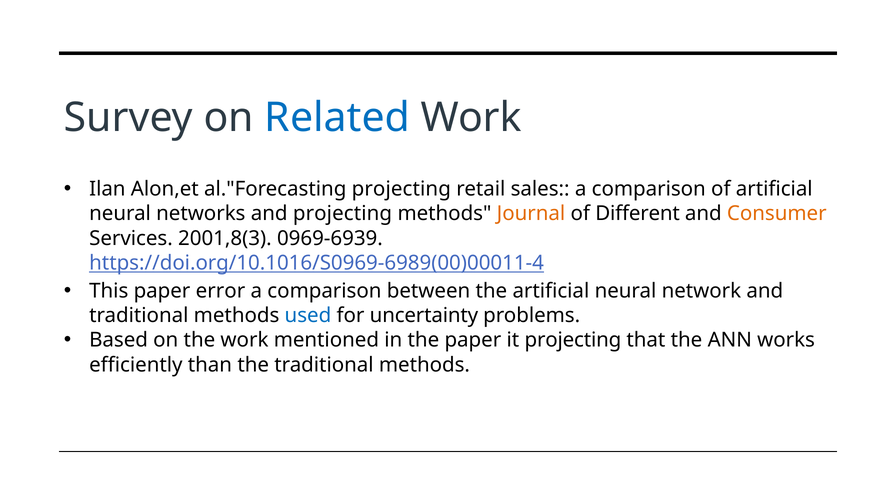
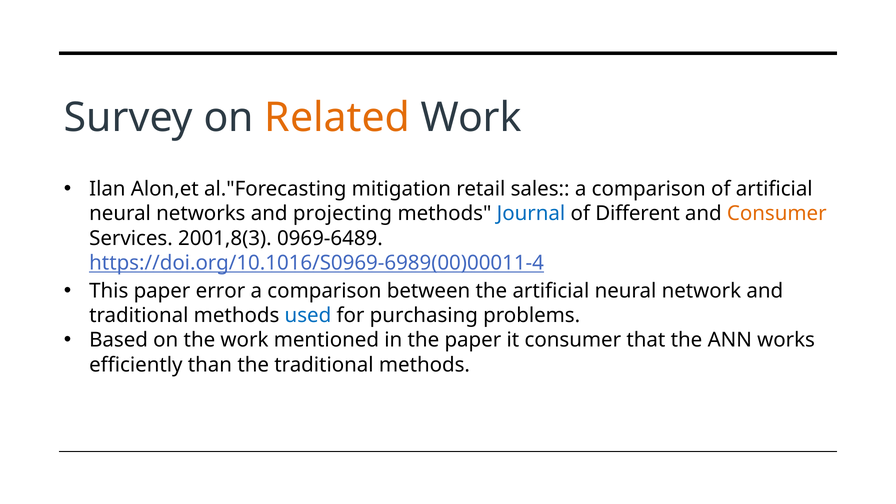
Related colour: blue -> orange
al."Forecasting projecting: projecting -> mitigation
Journal colour: orange -> blue
0969-6939: 0969-6939 -> 0969-6489
uncertainty: uncertainty -> purchasing
it projecting: projecting -> consumer
